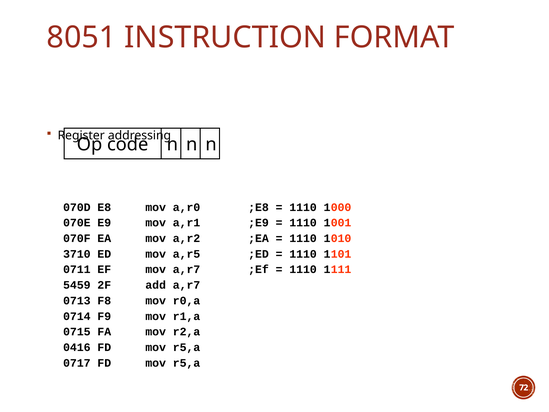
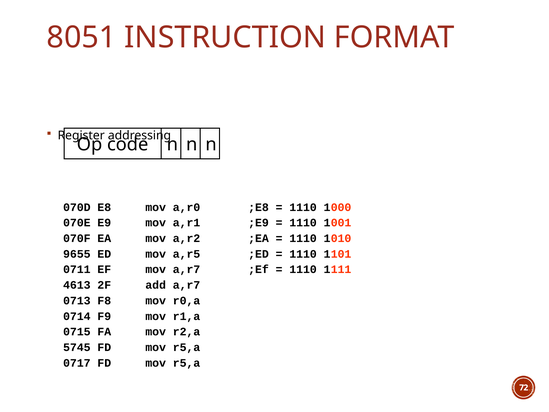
3710: 3710 -> 9655
5459: 5459 -> 4613
0416: 0416 -> 5745
